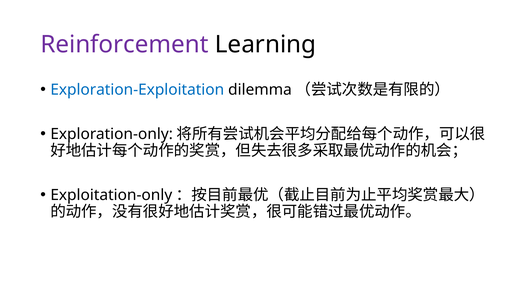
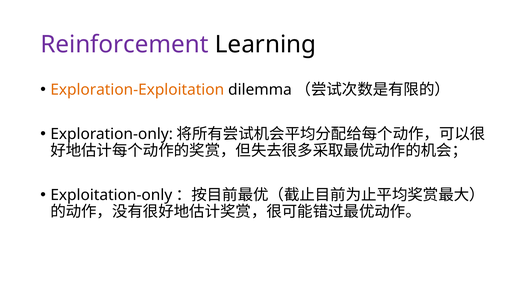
Exploration-Exploitation colour: blue -> orange
